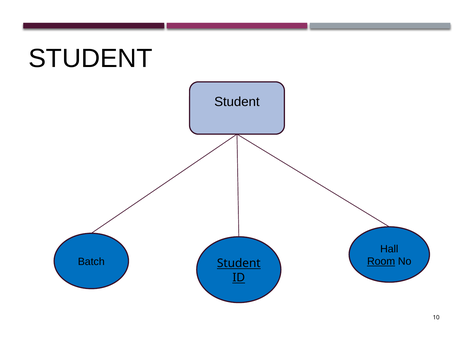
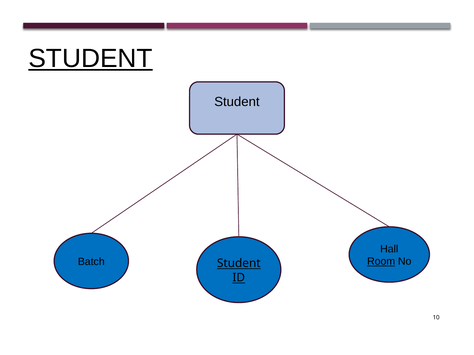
STUDENT at (91, 59) underline: none -> present
